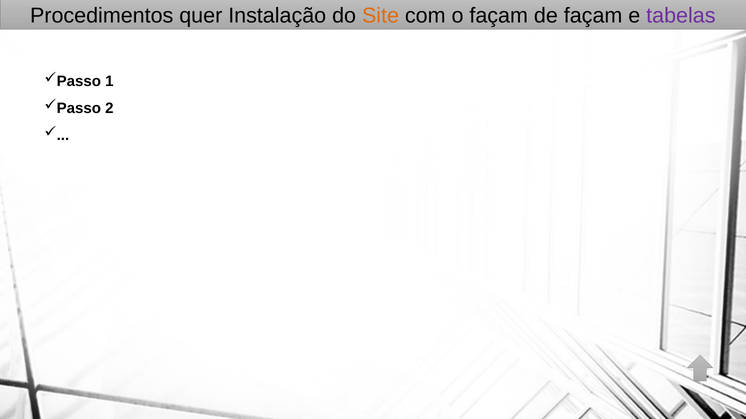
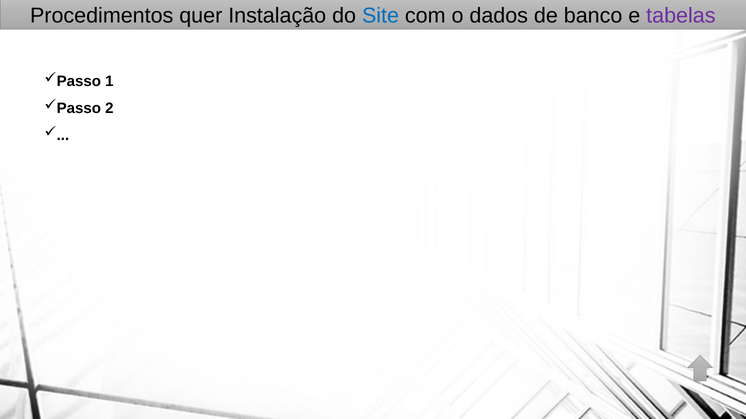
Site colour: orange -> blue
o façam: façam -> dados
de façam: façam -> banco
